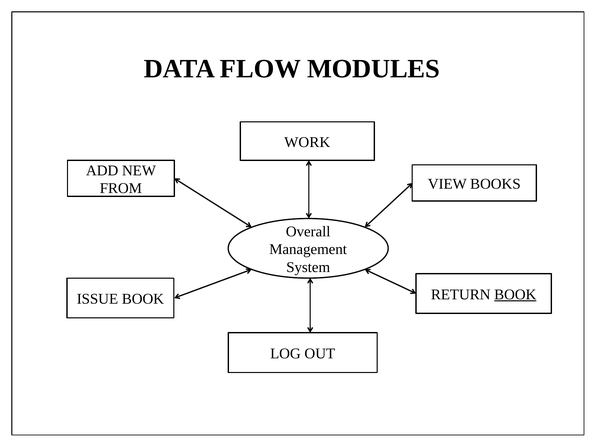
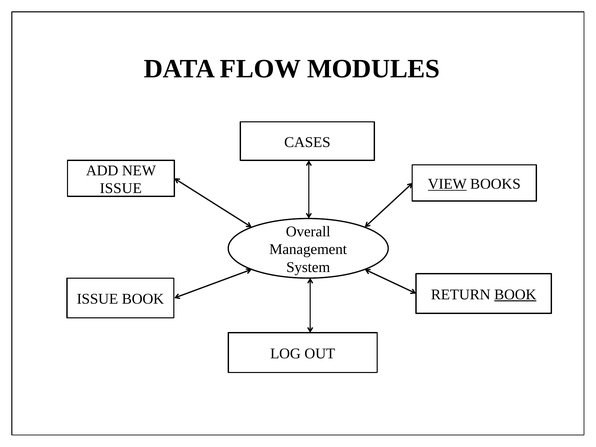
WORK: WORK -> CASES
VIEW underline: none -> present
FROM at (121, 188): FROM -> ISSUE
